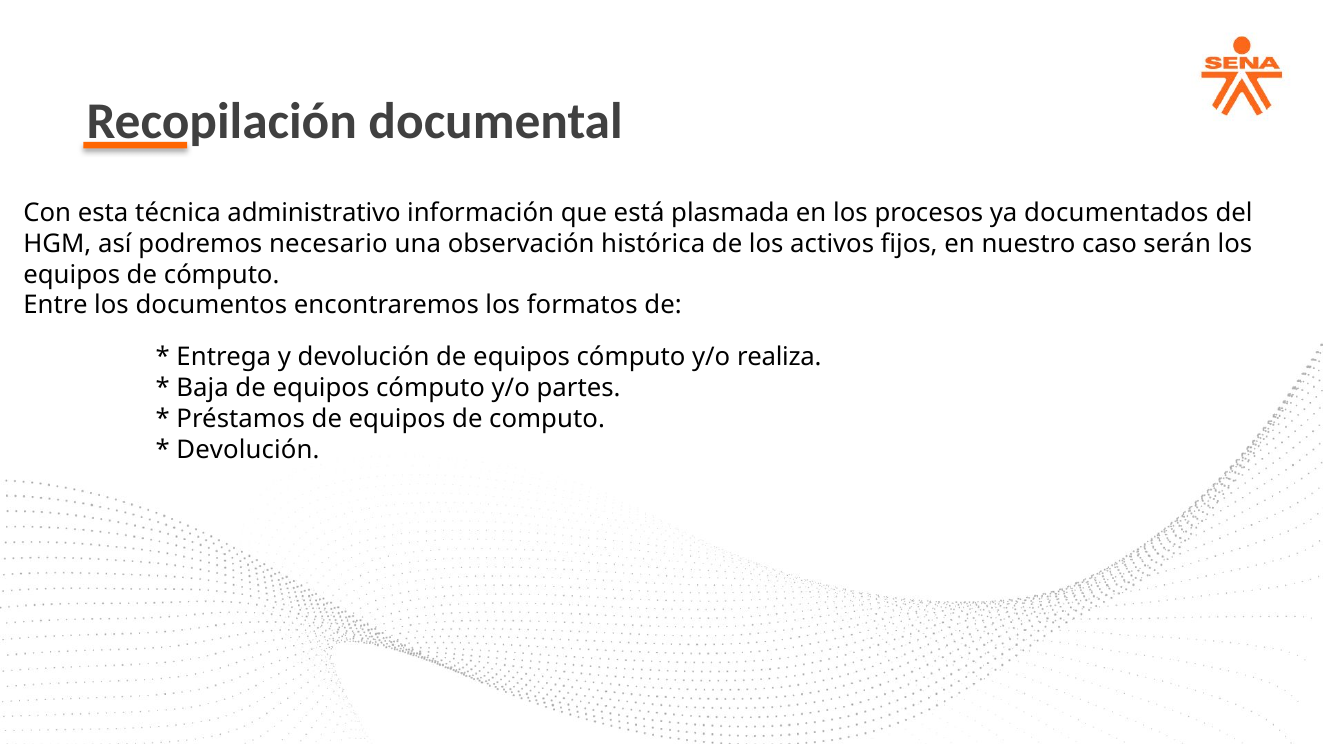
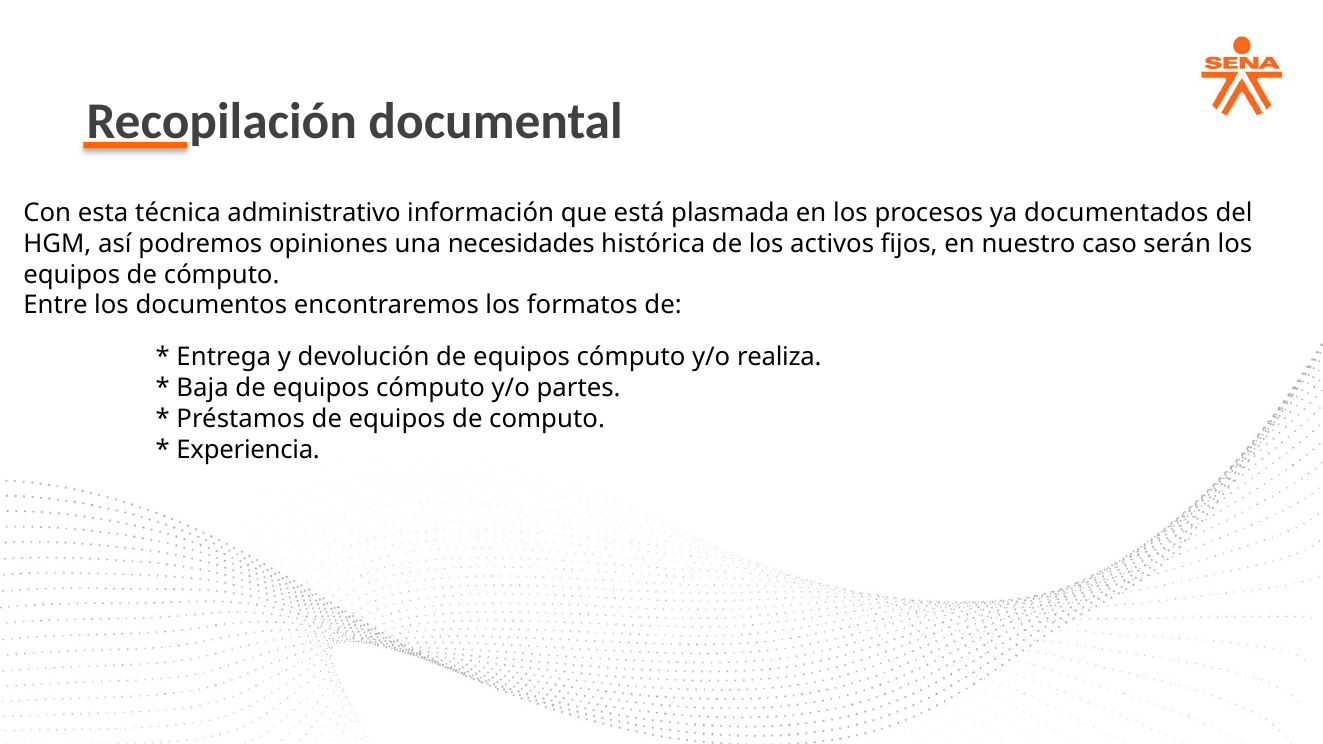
necesario: necesario -> opiniones
observación: observación -> necesidades
Devolución at (248, 450): Devolución -> Experiencia
